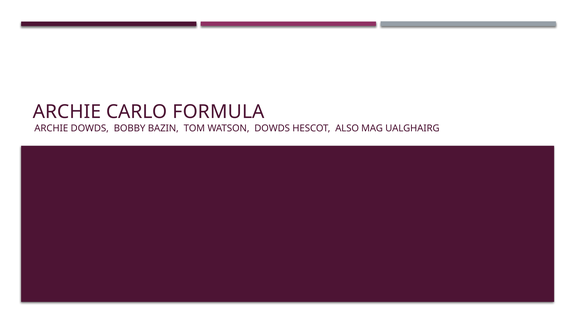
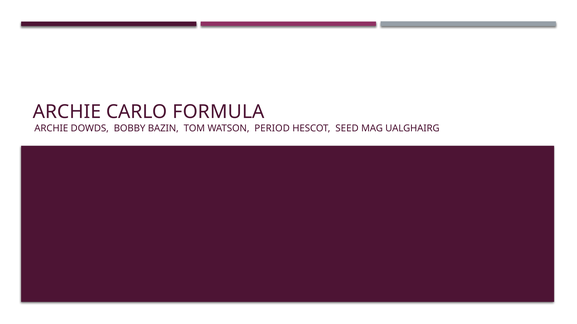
WATSON DOWDS: DOWDS -> PERIOD
ALSO: ALSO -> SEED
